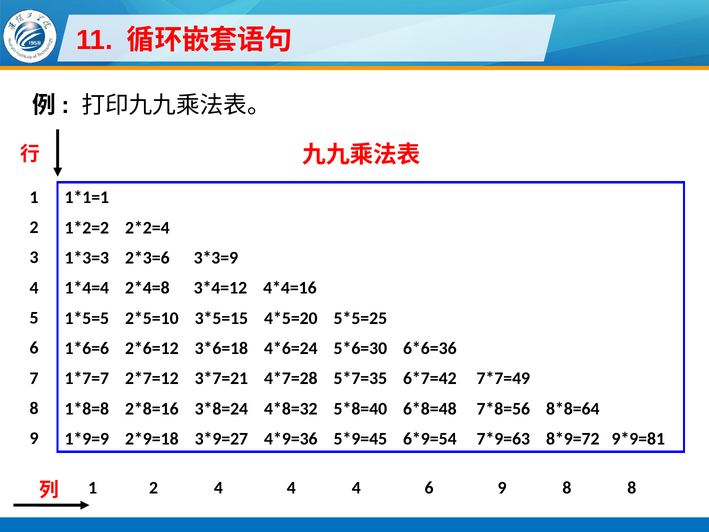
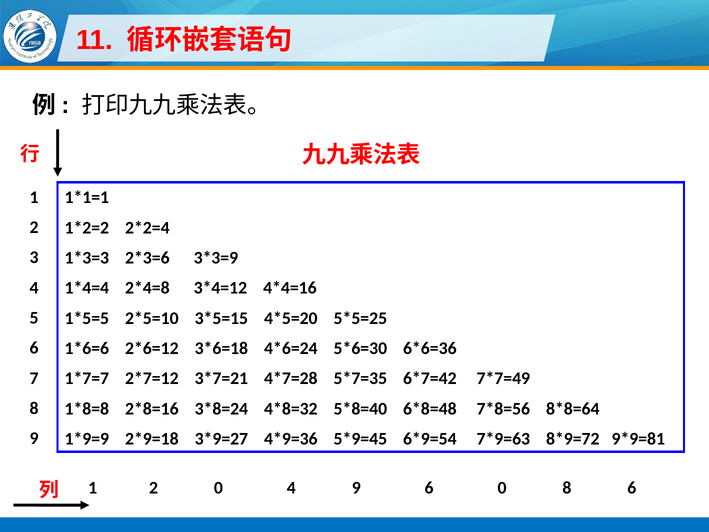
2 4: 4 -> 0
4 at (356, 488): 4 -> 9
6 9: 9 -> 0
8 8: 8 -> 6
